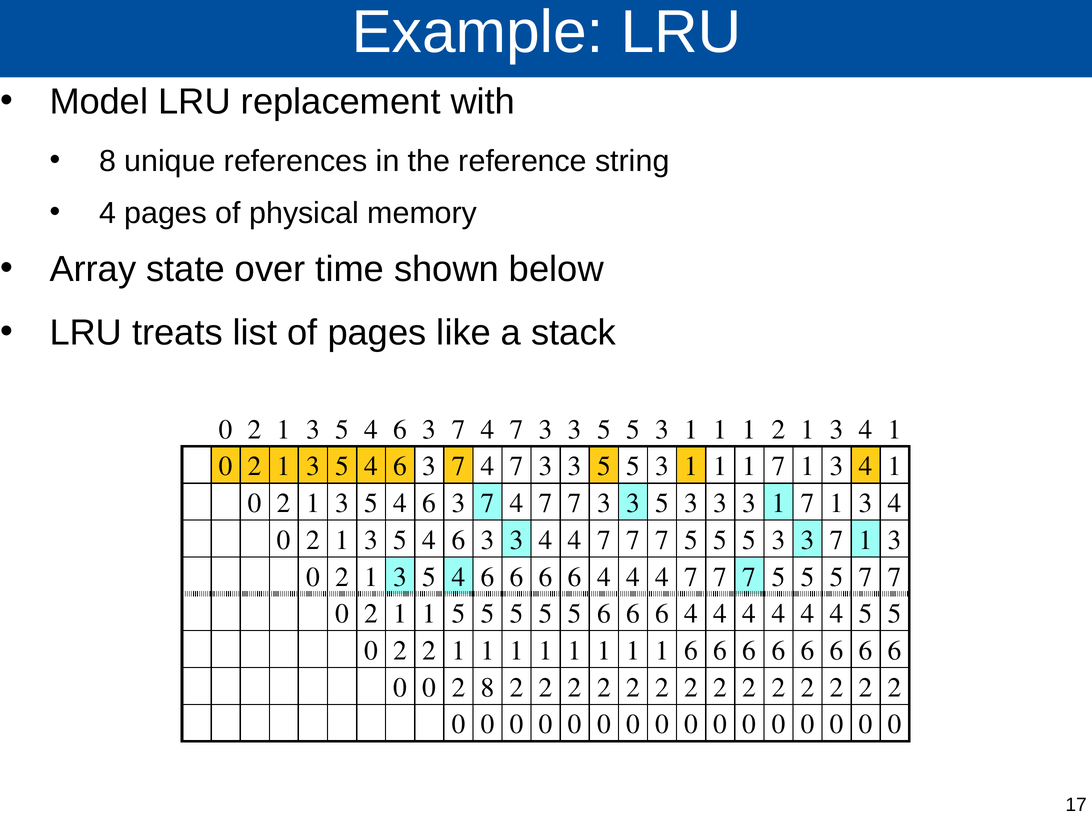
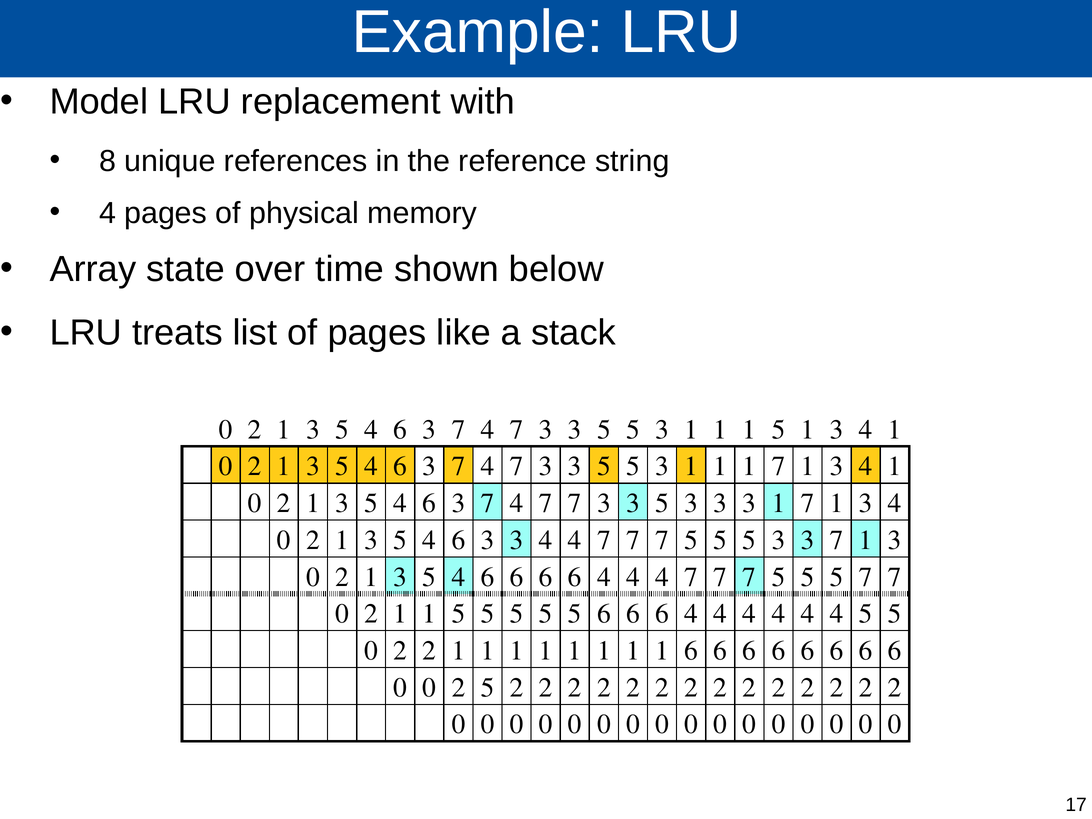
1 1 1 2: 2 -> 5
2 8: 8 -> 5
